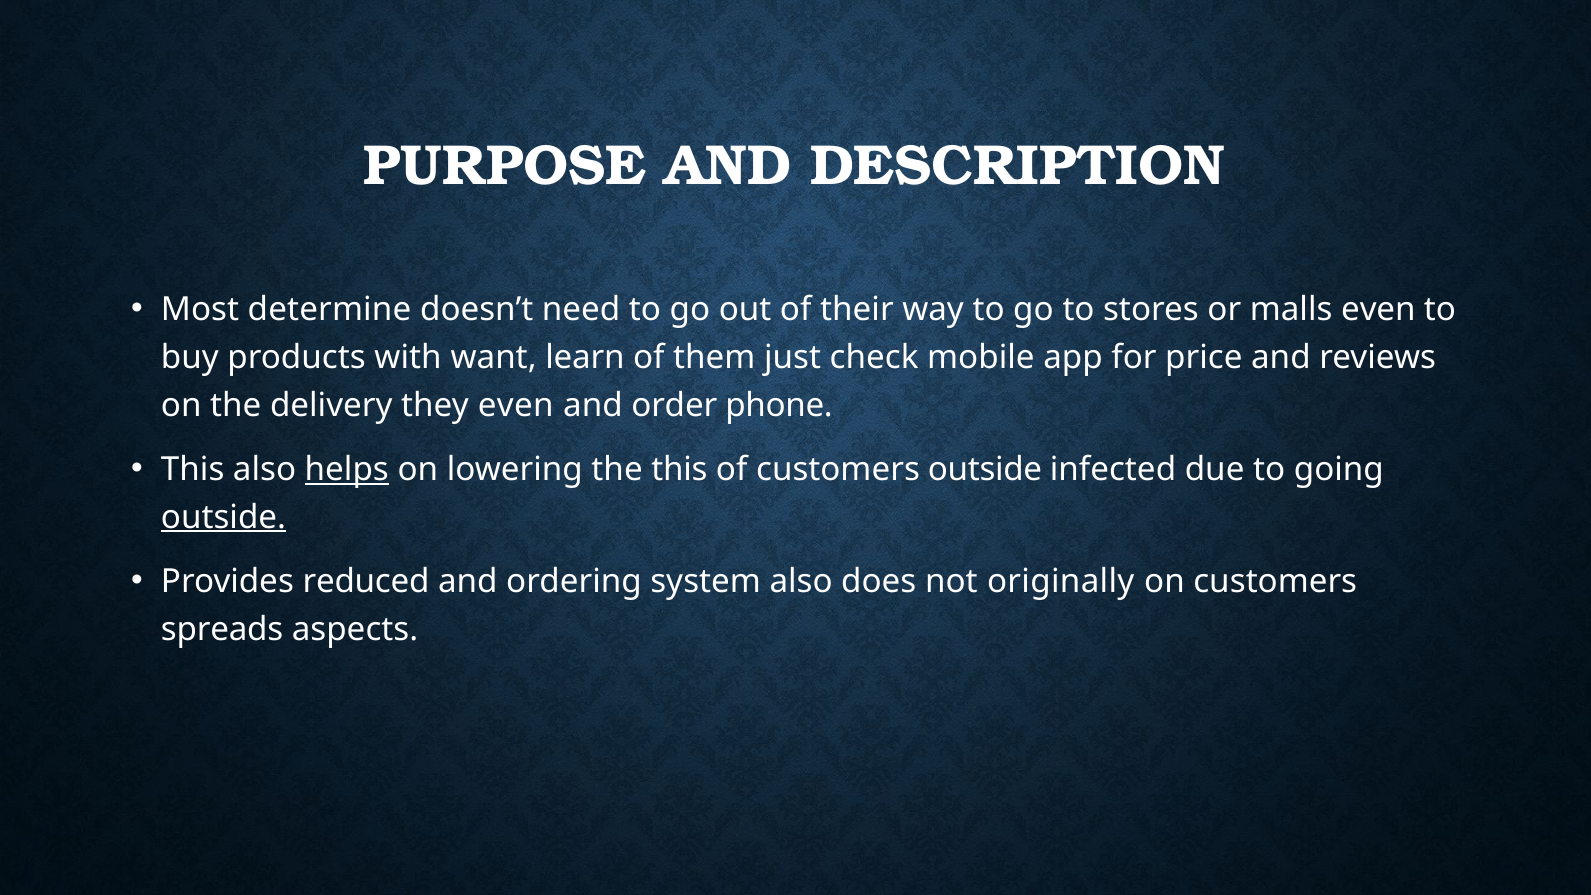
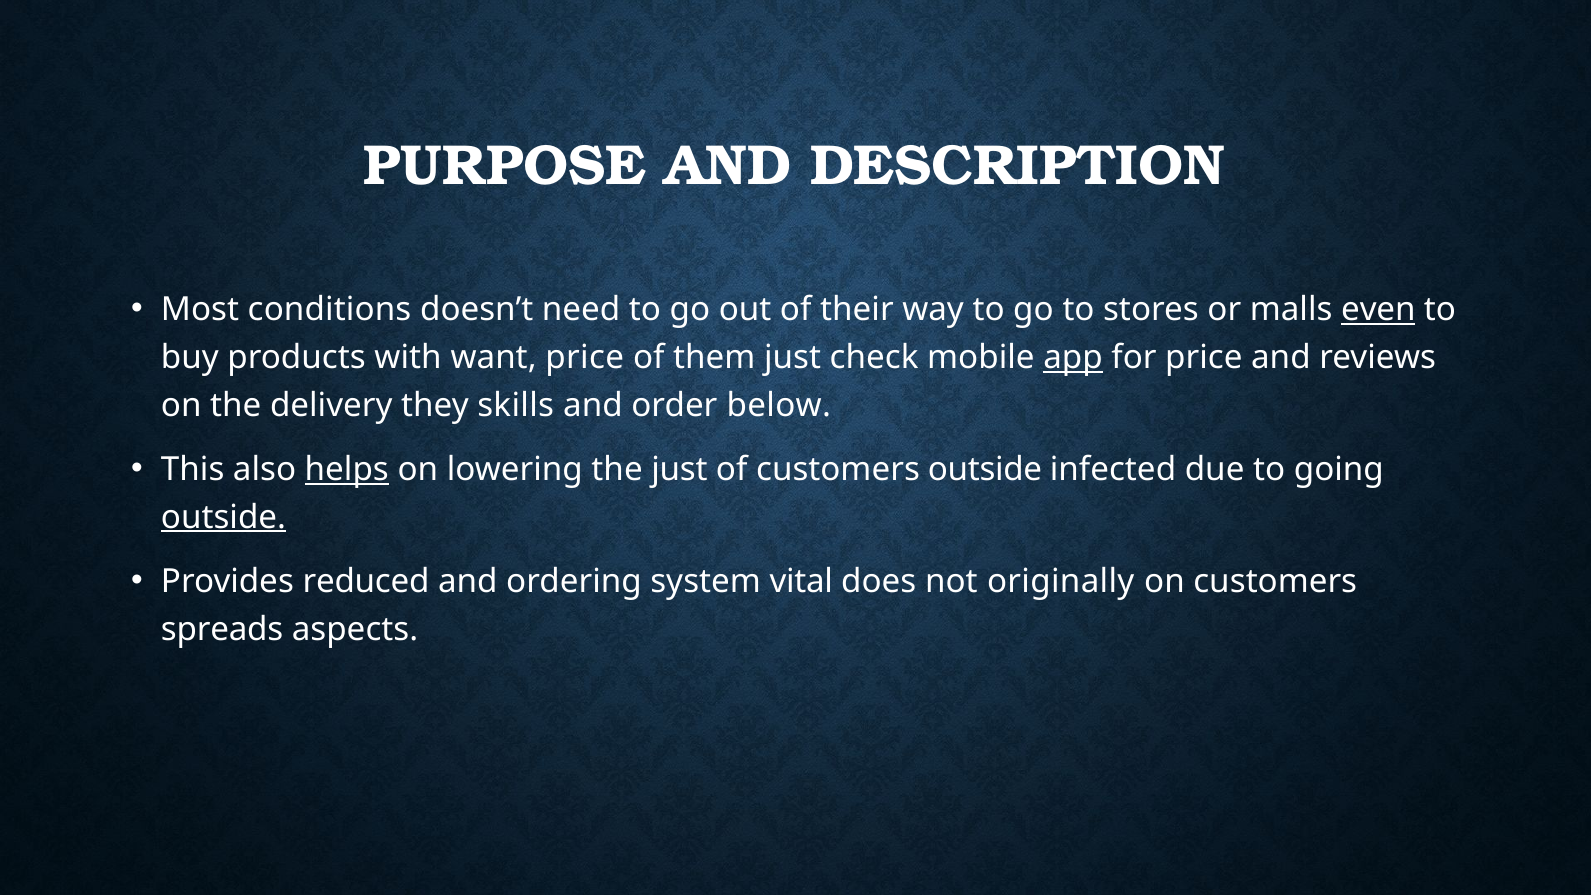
determine: determine -> conditions
even at (1378, 310) underline: none -> present
want learn: learn -> price
app underline: none -> present
they even: even -> skills
phone: phone -> below
the this: this -> just
system also: also -> vital
